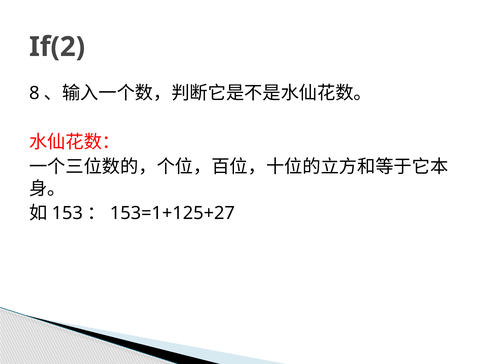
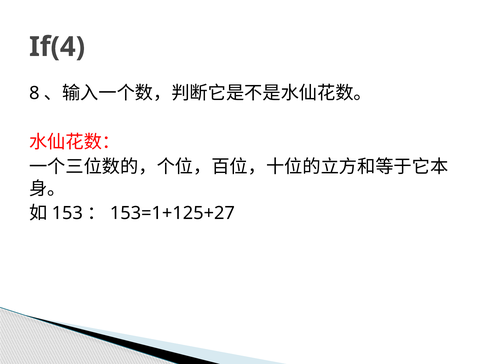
If(2: If(2 -> If(4
